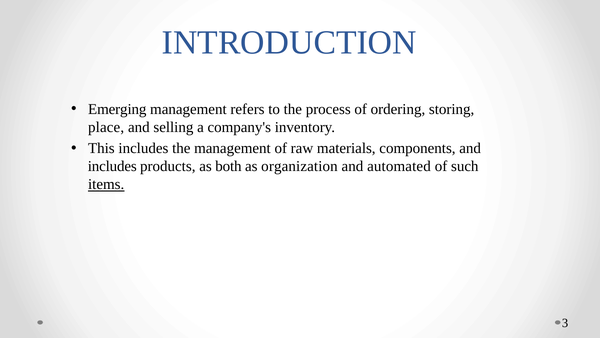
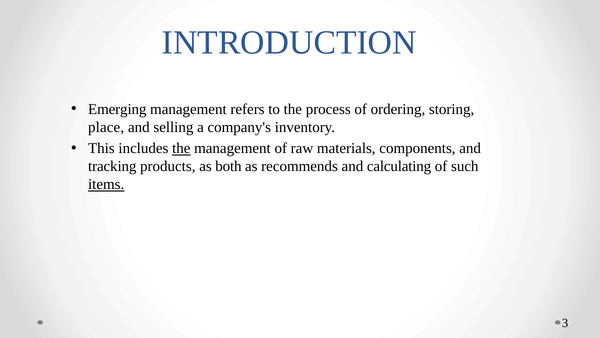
the at (181, 148) underline: none -> present
includes at (112, 166): includes -> tracking
organization: organization -> recommends
automated: automated -> calculating
